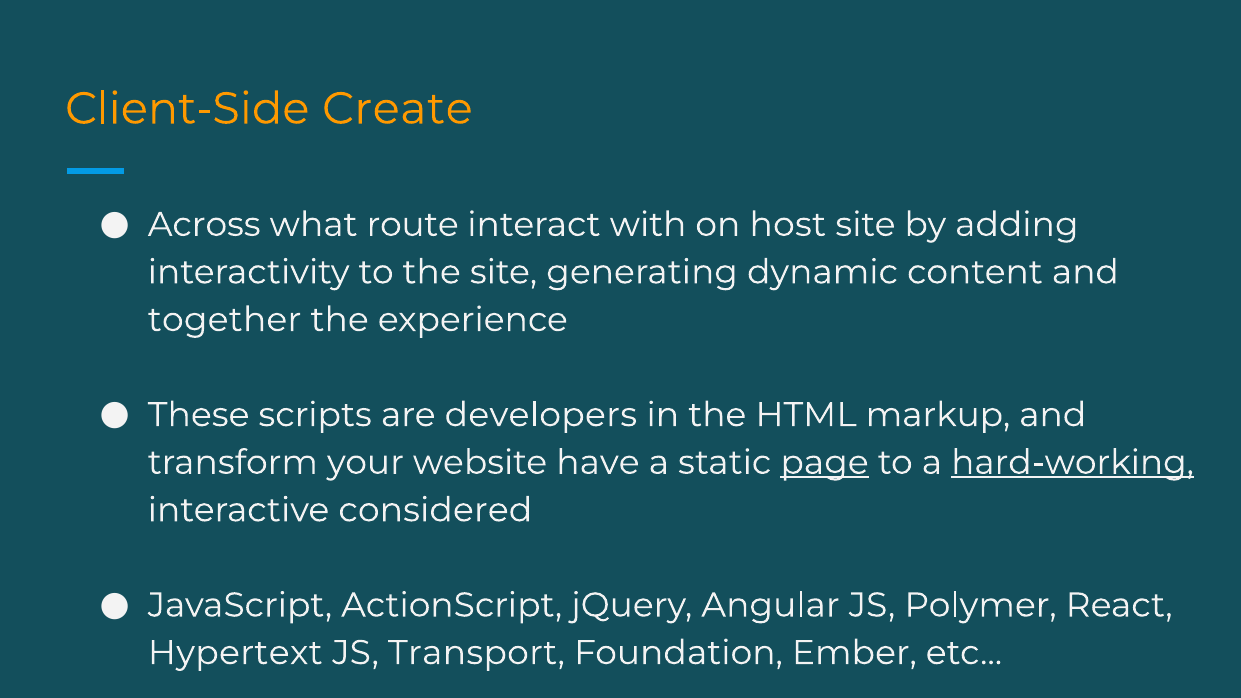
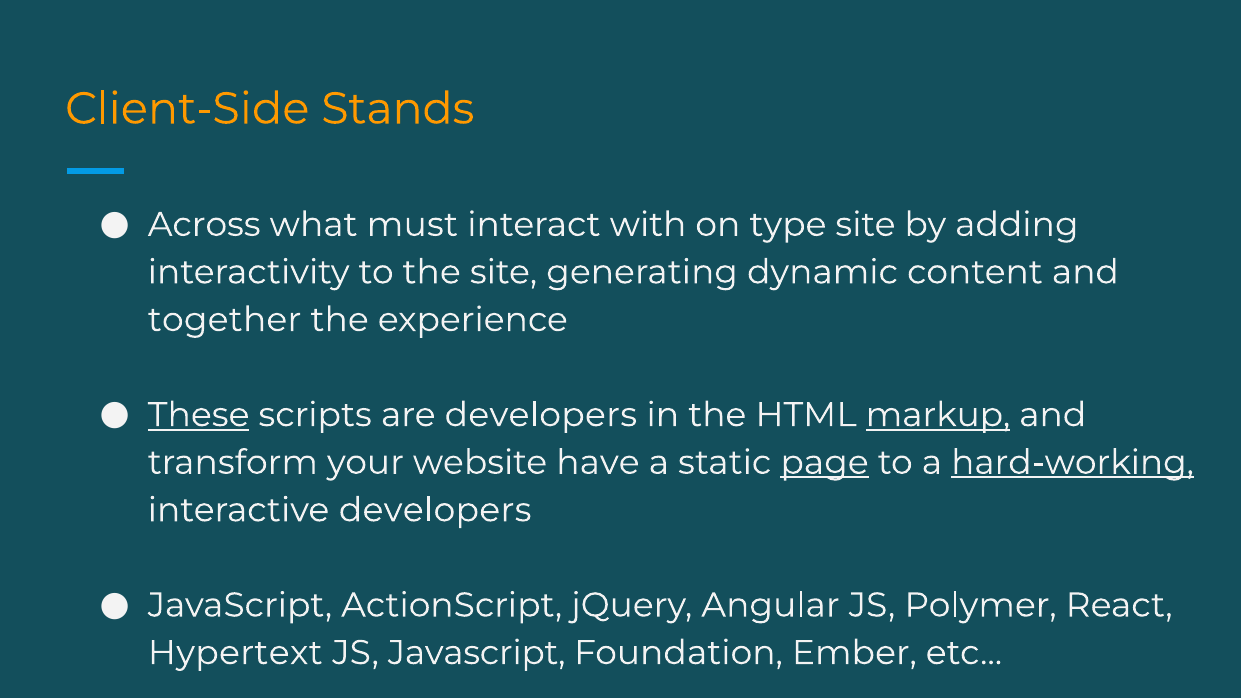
Create: Create -> Stands
route: route -> must
host: host -> type
These underline: none -> present
markup underline: none -> present
interactive considered: considered -> developers
JS Transport: Transport -> Javascript
